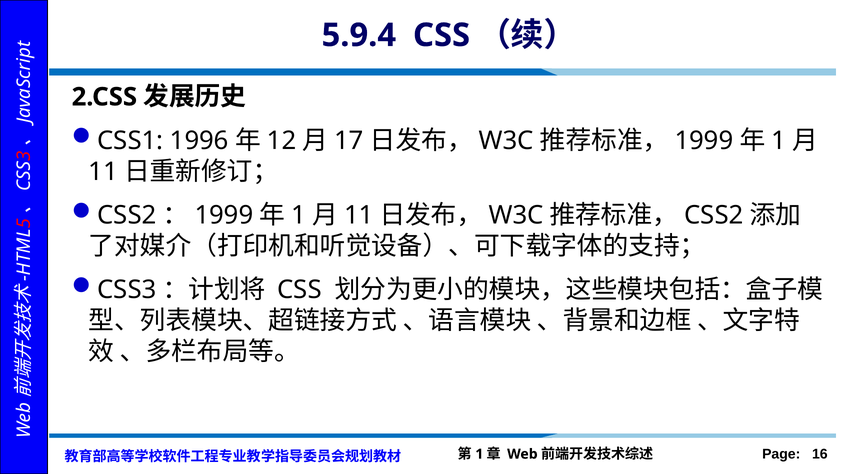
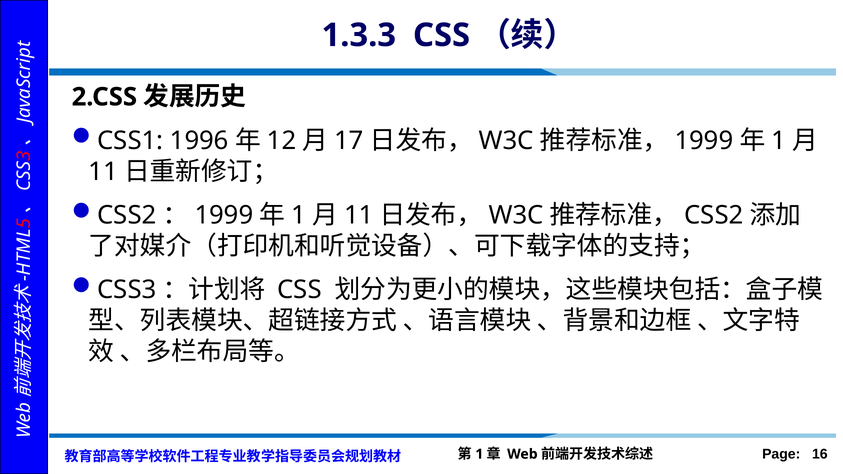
5.9.4: 5.9.4 -> 1.3.3
